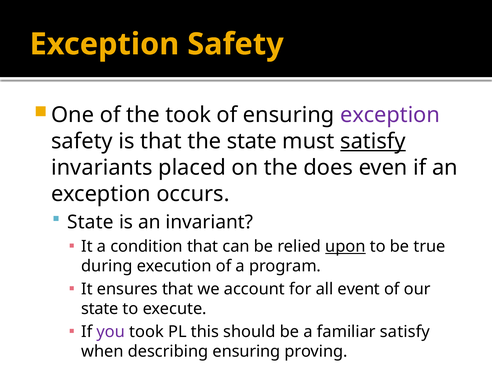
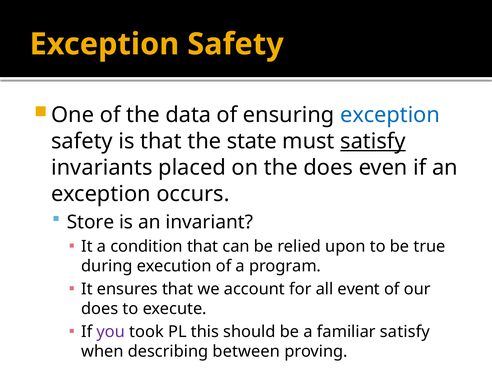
the took: took -> data
exception at (390, 115) colour: purple -> blue
State at (90, 222): State -> Store
upon underline: present -> none
state at (100, 309): state -> does
describing ensuring: ensuring -> between
